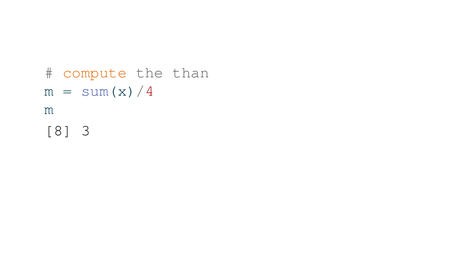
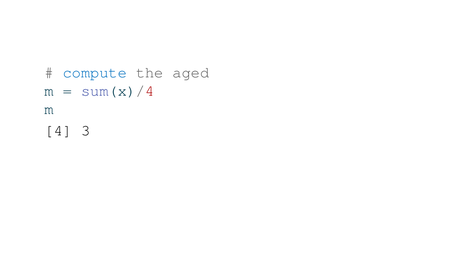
compute colour: orange -> blue
than: than -> aged
8: 8 -> 4
